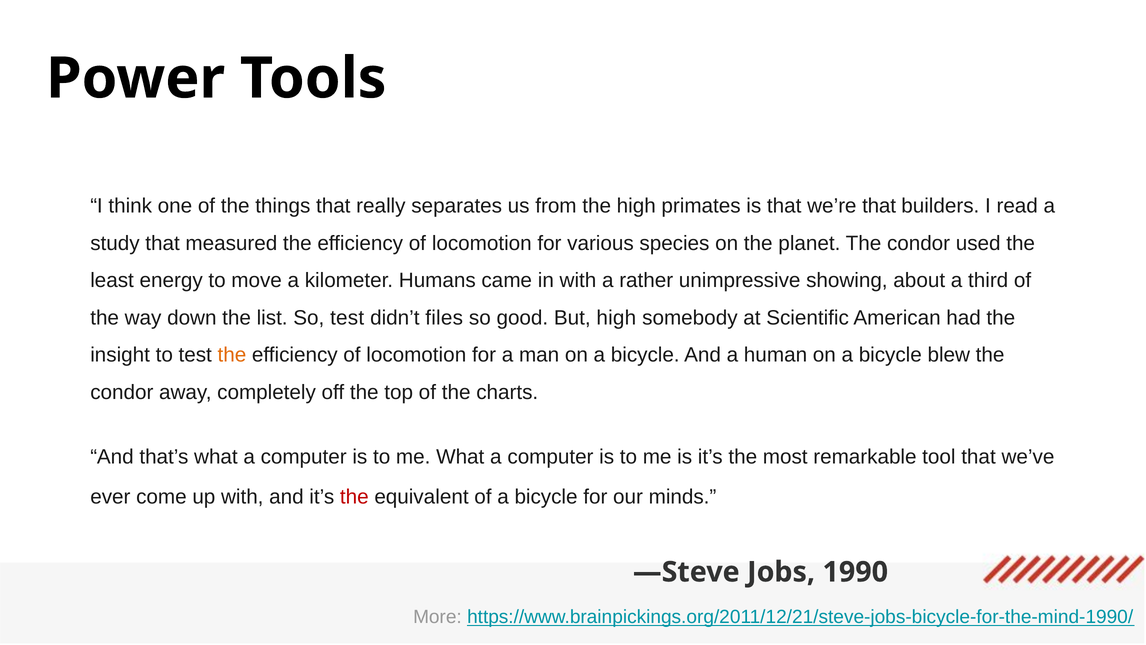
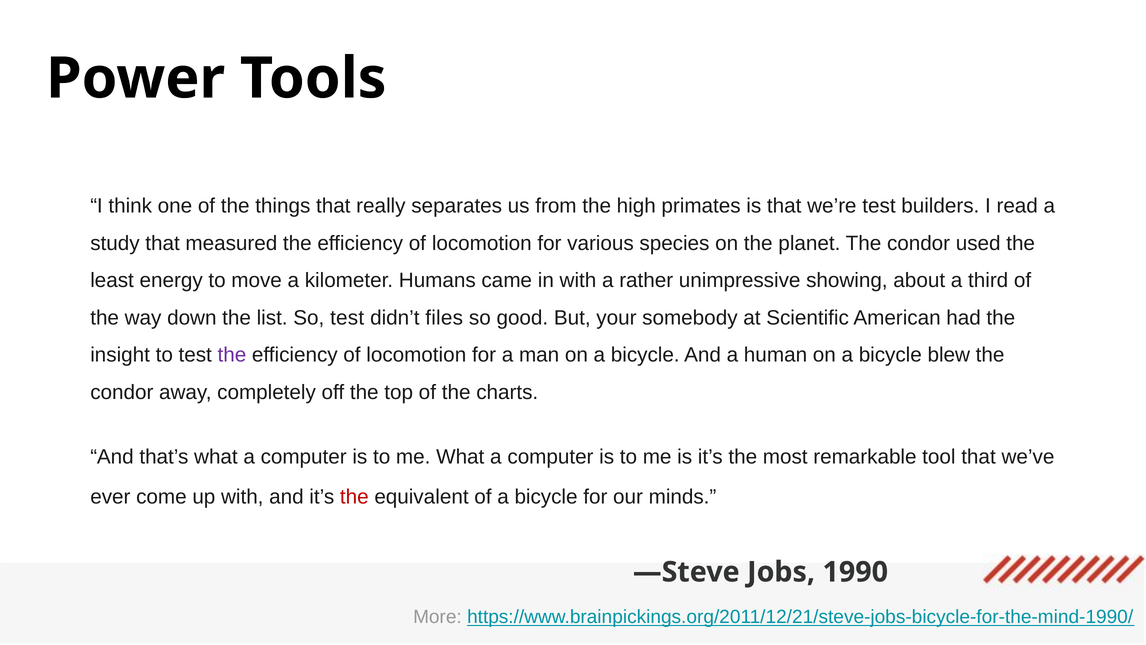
we’re that: that -> test
But high: high -> your
the at (232, 355) colour: orange -> purple
